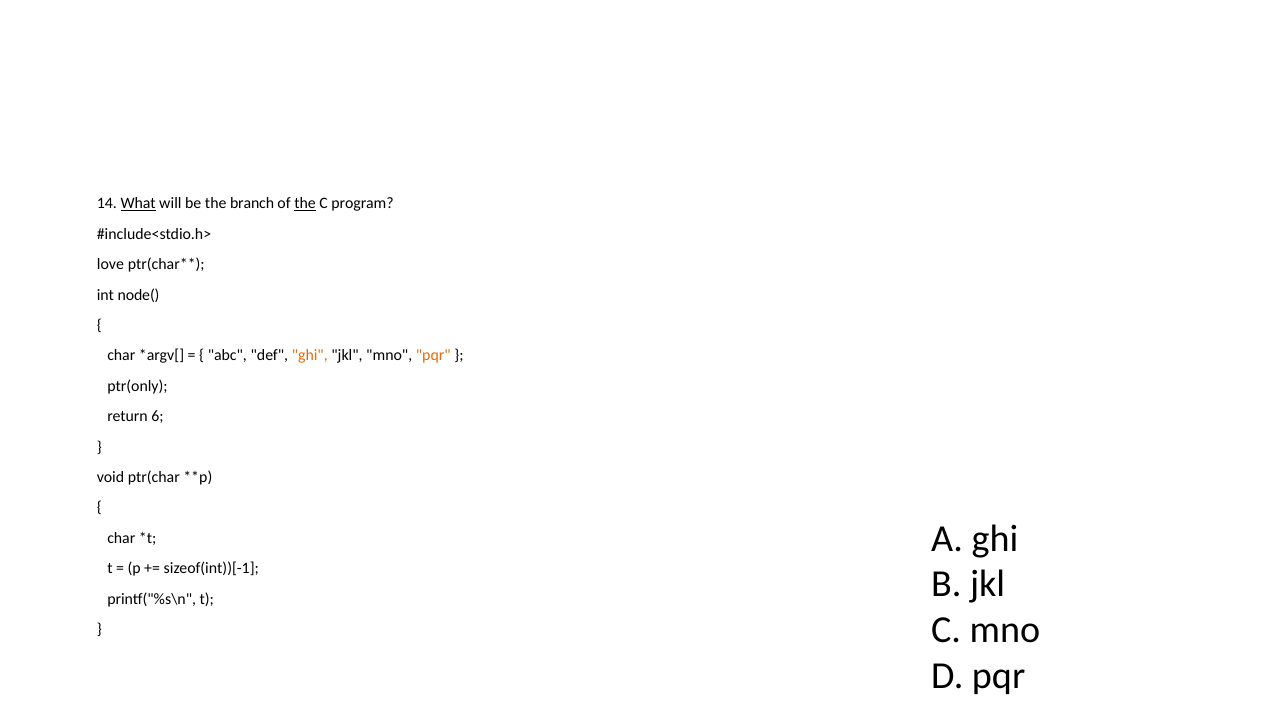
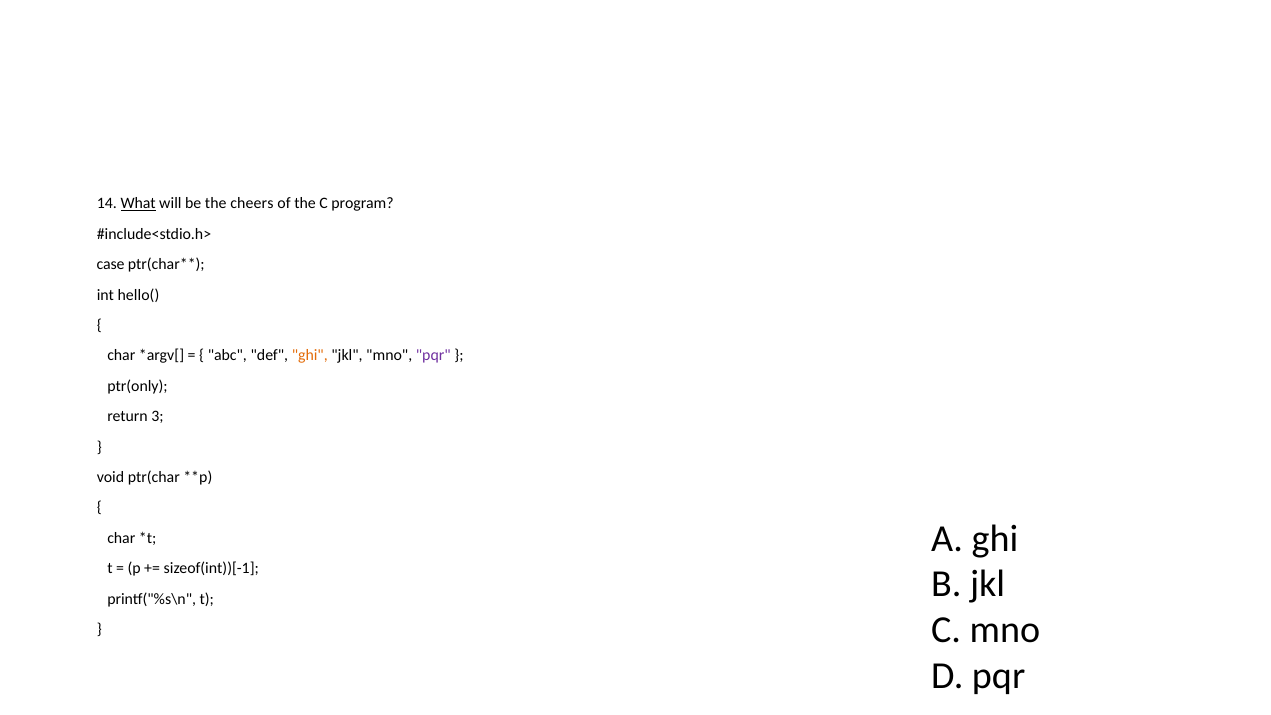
branch: branch -> cheers
the at (305, 204) underline: present -> none
love: love -> case
node(: node( -> hello(
pqr at (433, 356) colour: orange -> purple
6: 6 -> 3
